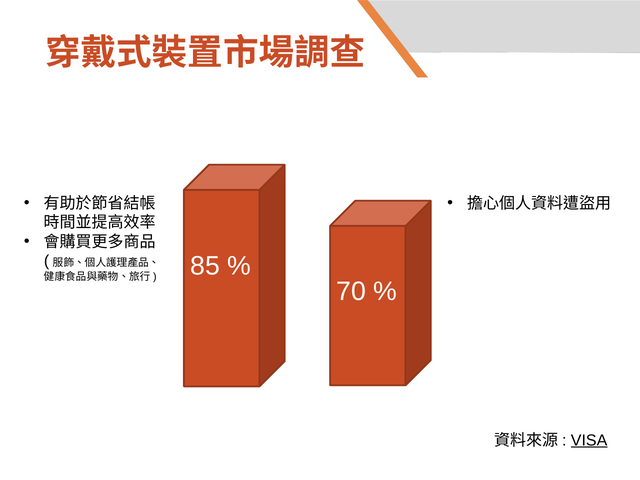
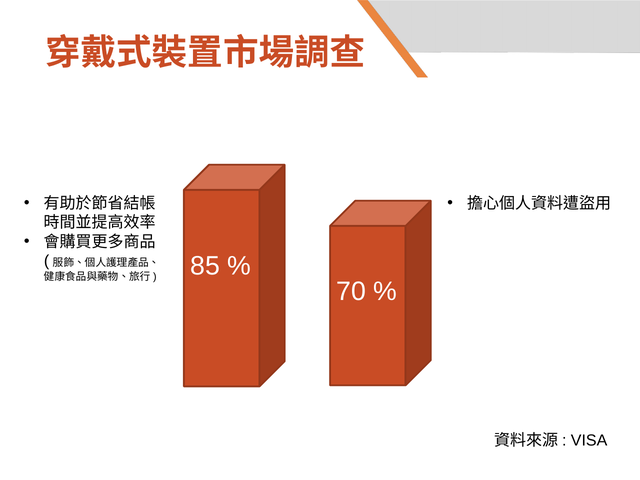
VISA underline: present -> none
